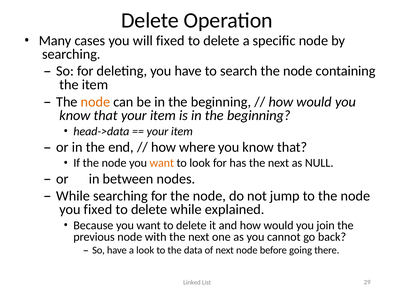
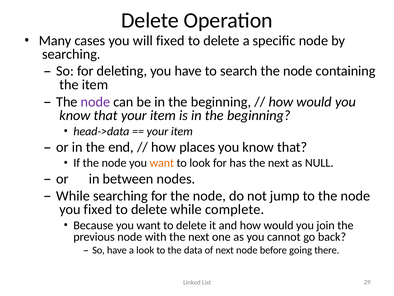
node at (95, 102) colour: orange -> purple
where: where -> places
explained: explained -> complete
